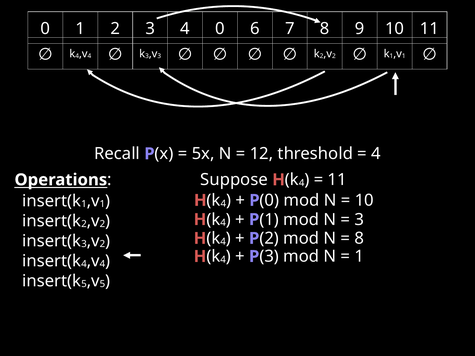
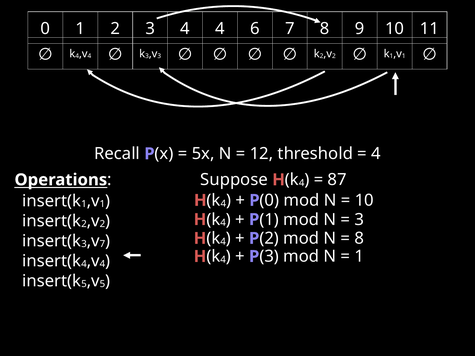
4 0: 0 -> 4
11 at (337, 180): 11 -> 87
2 at (102, 244): 2 -> 7
